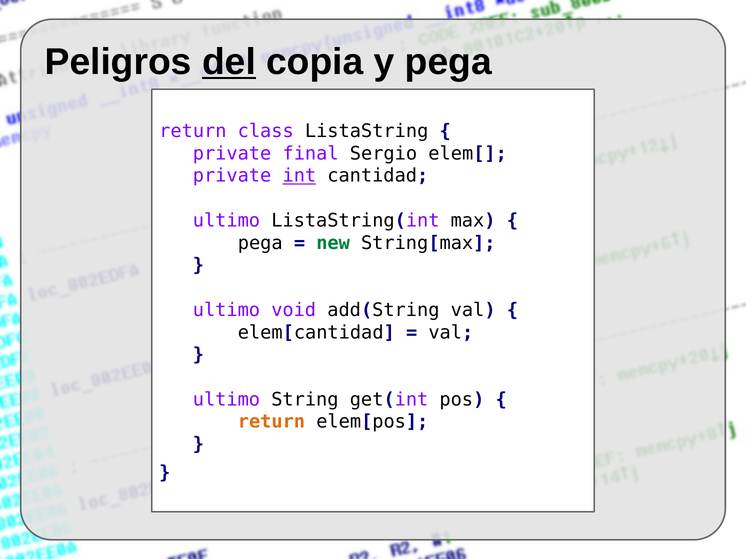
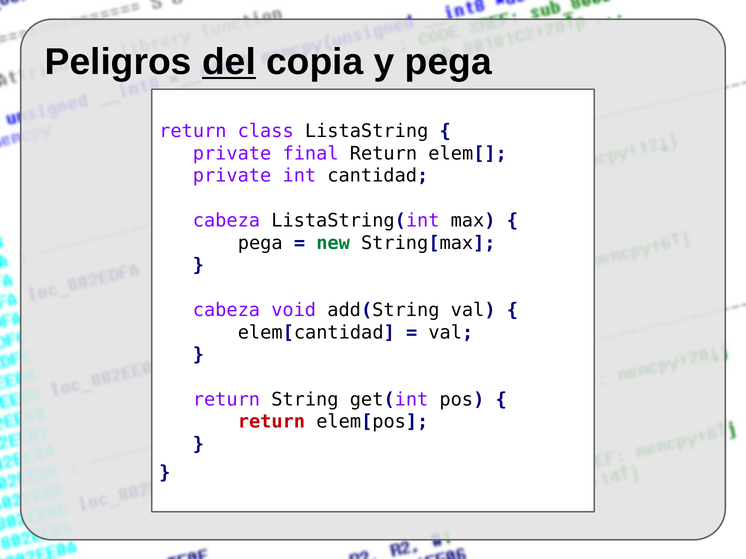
final Sergio: Sergio -> Return
int underline: present -> none
ultimo at (226, 221): ultimo -> cabeza
ultimo at (226, 310): ultimo -> cabeza
ultimo at (226, 400): ultimo -> return
return at (271, 422) colour: orange -> red
